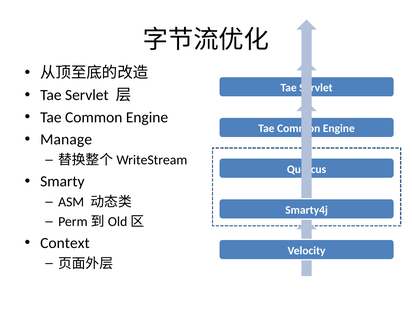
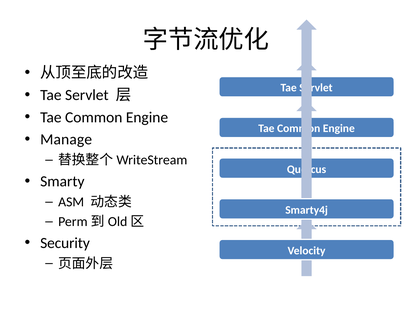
Context: Context -> Security
